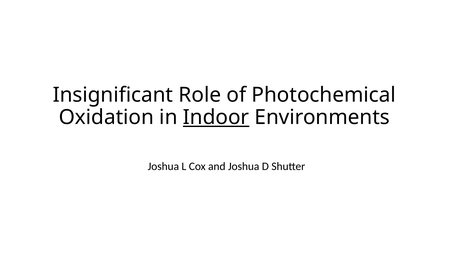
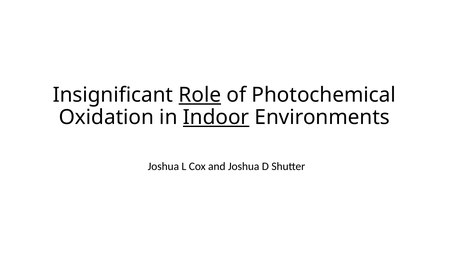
Role underline: none -> present
